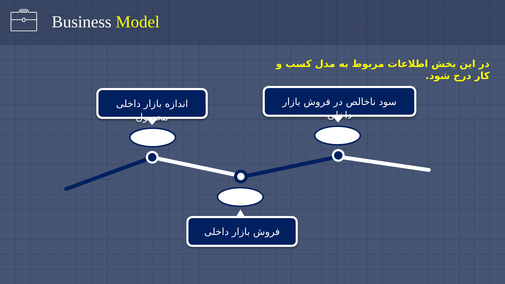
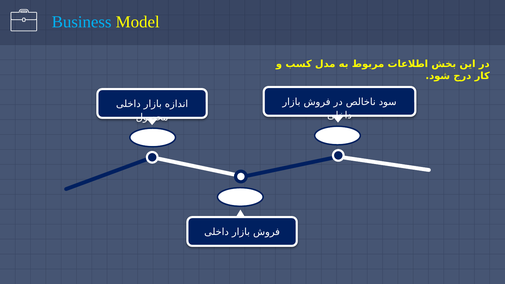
Business colour: white -> light blue
